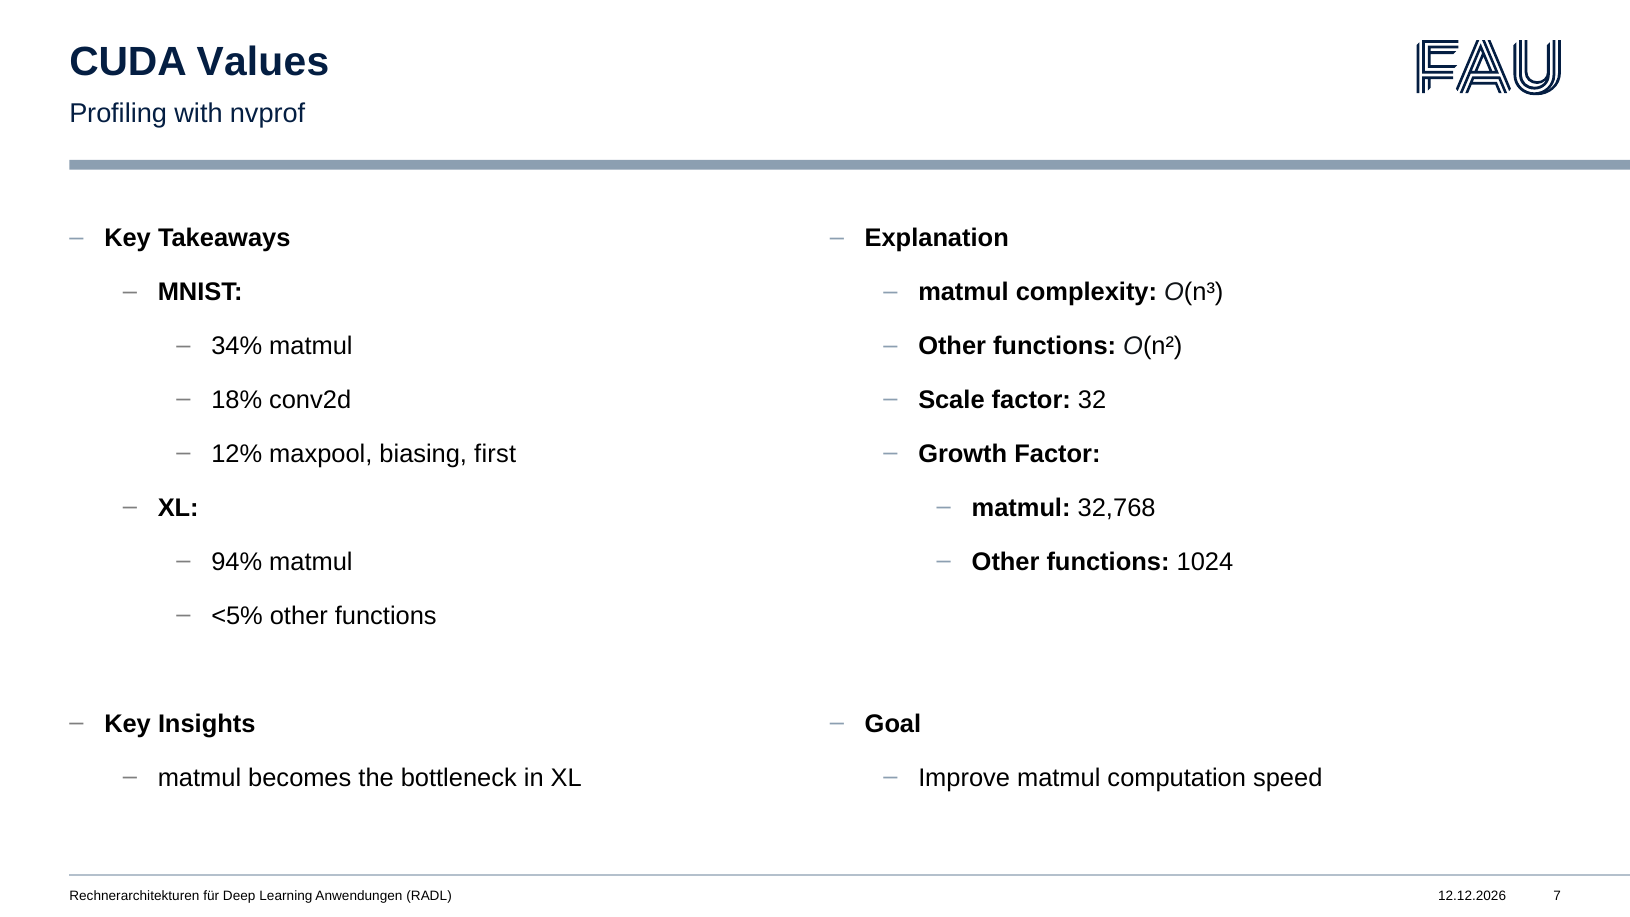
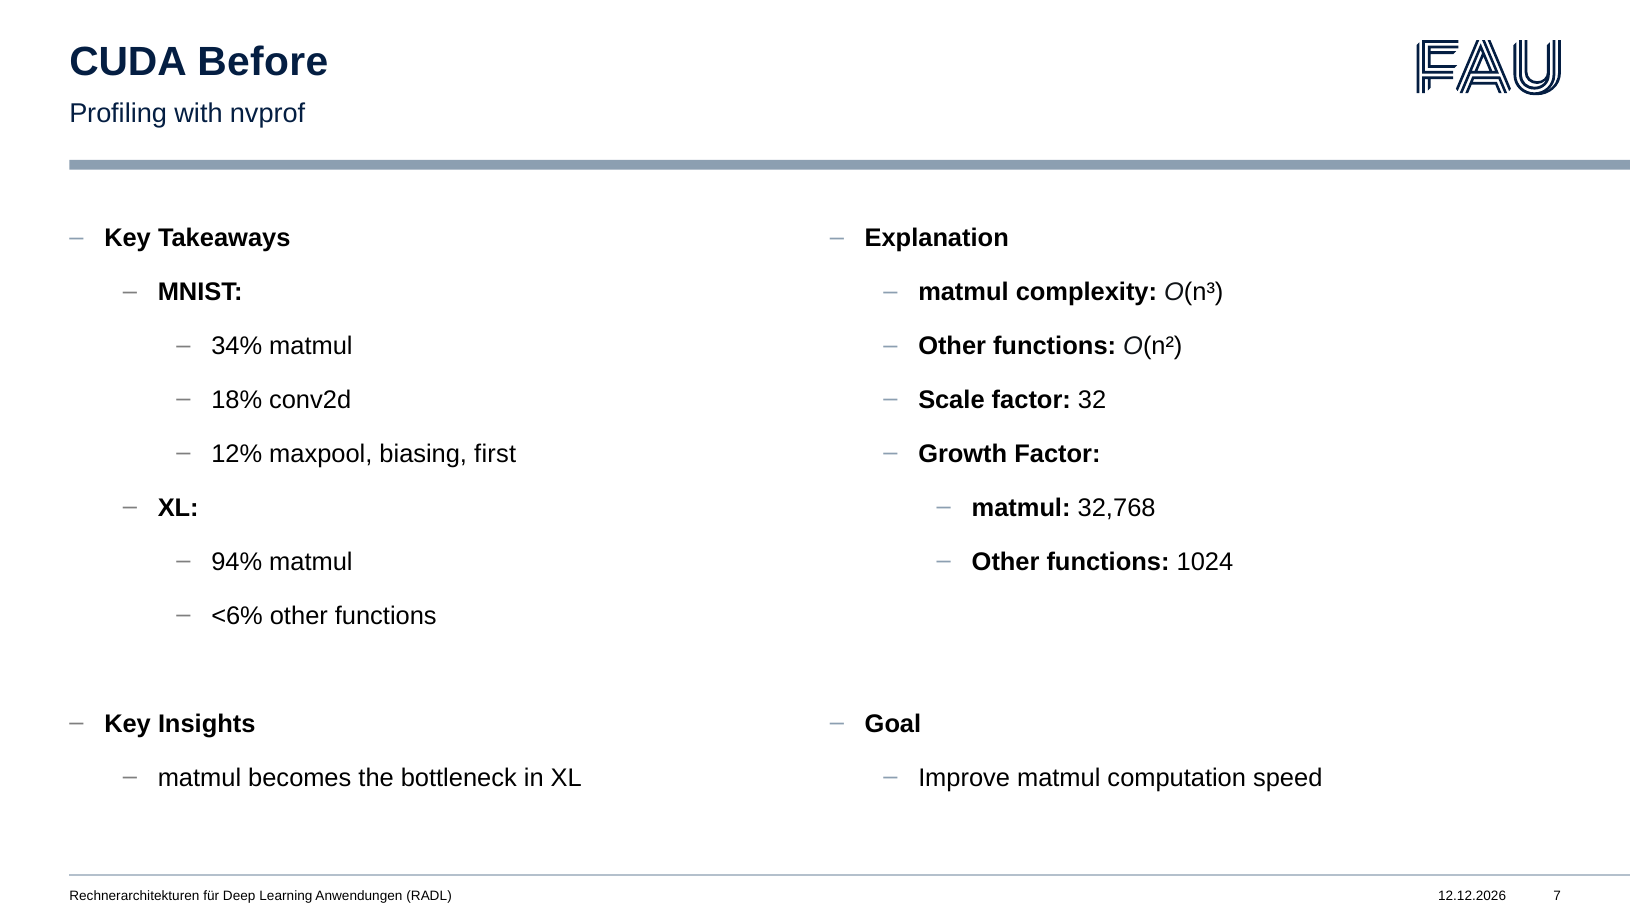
Values: Values -> Before
<5%: <5% -> <6%
